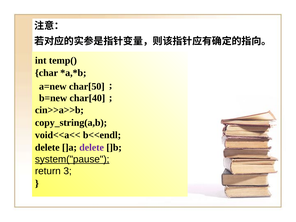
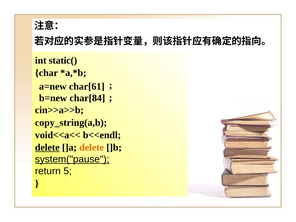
temp(: temp( -> static(
char[50: char[50 -> char[61
char[40: char[40 -> char[84
delete at (47, 147) underline: none -> present
delete at (92, 147) colour: purple -> orange
3: 3 -> 5
